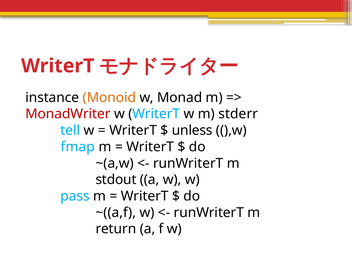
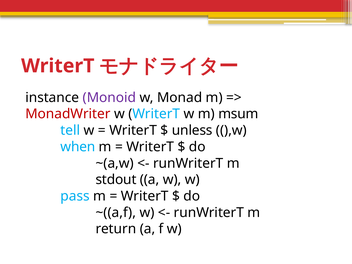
Monoid colour: orange -> purple
stderr: stderr -> msum
fmap: fmap -> when
